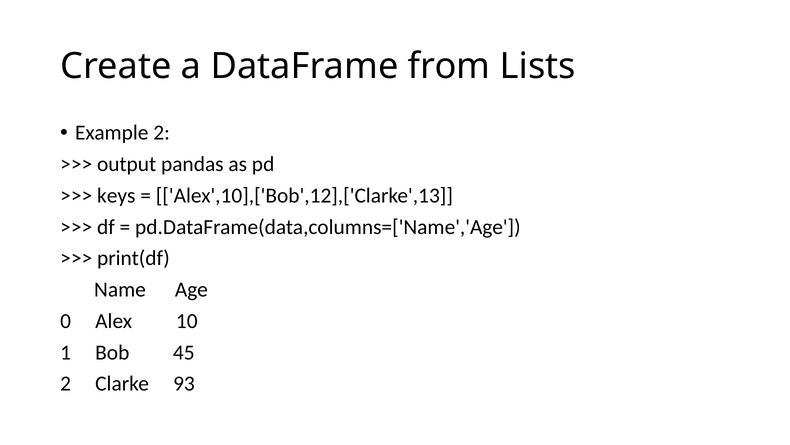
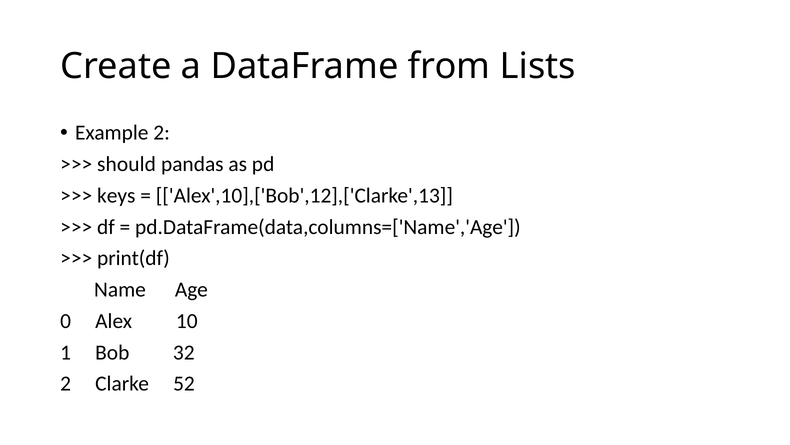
output: output -> should
45: 45 -> 32
93: 93 -> 52
